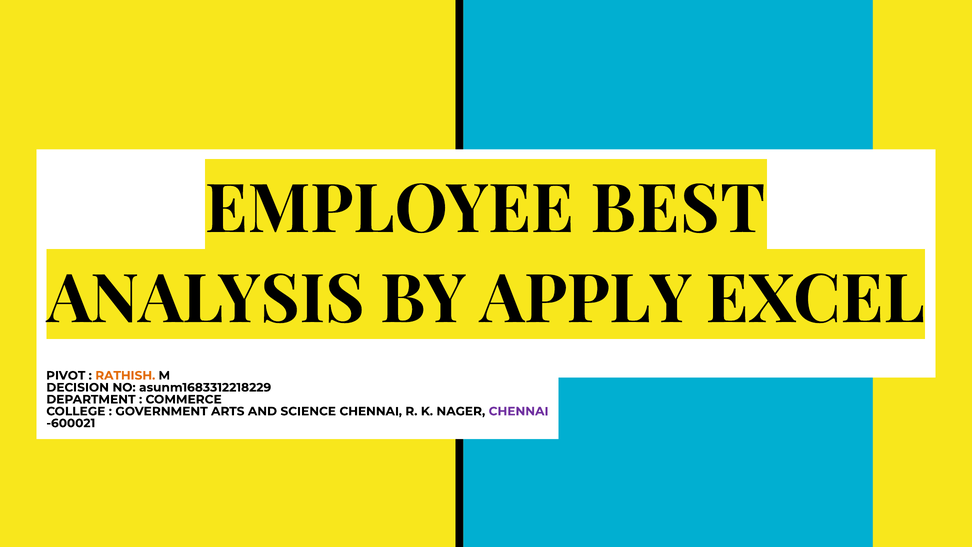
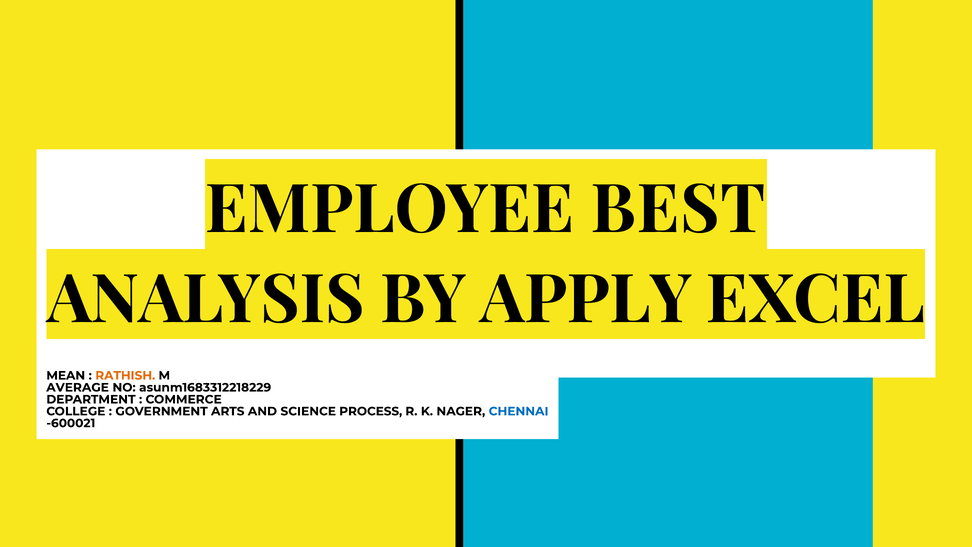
PIVOT: PIVOT -> MEAN
DECISION: DECISION -> AVERAGE
SCIENCE CHENNAI: CHENNAI -> PROCESS
CHENNAI at (519, 411) colour: purple -> blue
